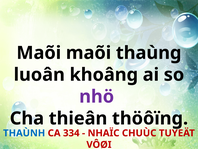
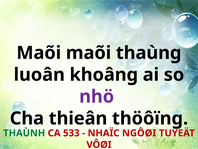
THAÙNH colour: blue -> green
334: 334 -> 533
CHUÙC: CHUÙC -> NGÔØI
